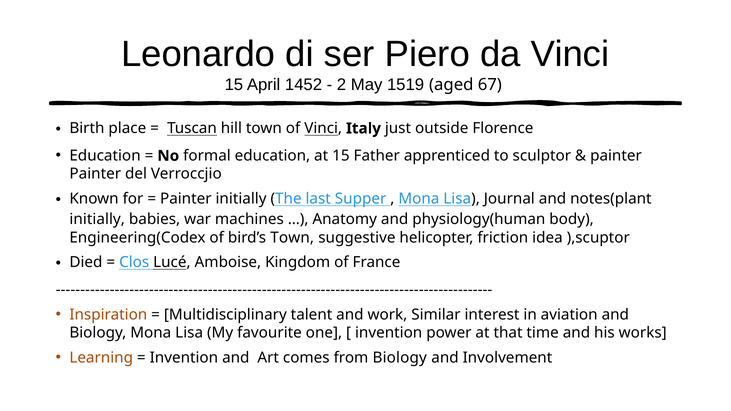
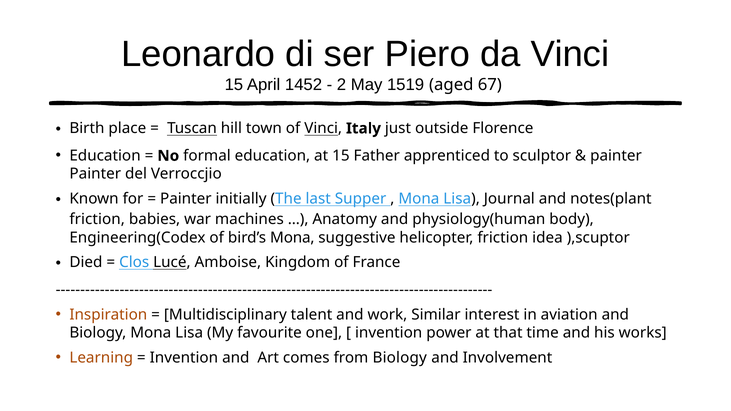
initially at (97, 220): initially -> friction
bird’s Town: Town -> Mona
